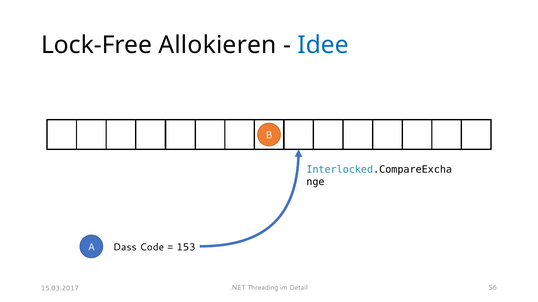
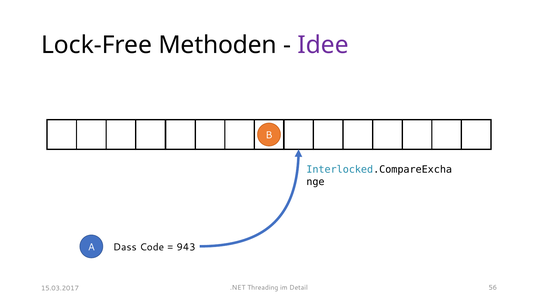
Allokieren: Allokieren -> Methoden
Idee colour: blue -> purple
153: 153 -> 943
